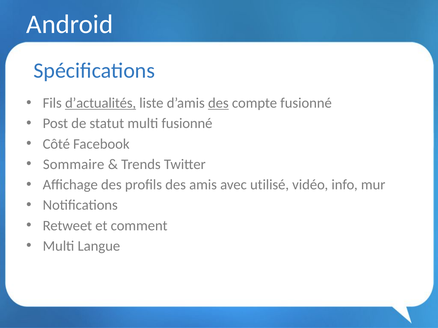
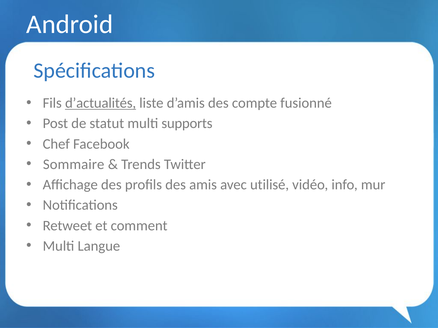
des at (218, 103) underline: present -> none
multi fusionné: fusionné -> supports
Côté: Côté -> Chef
